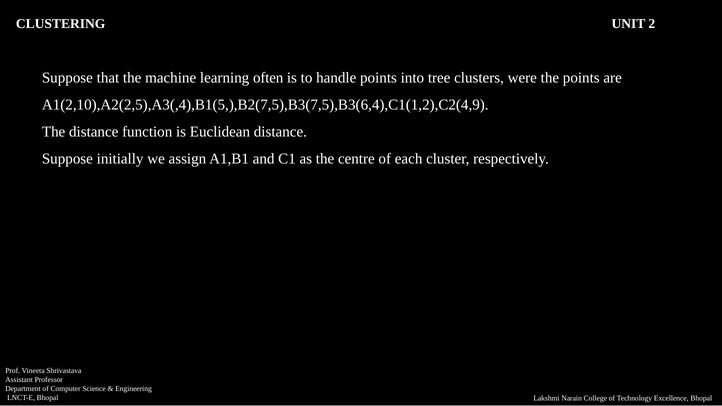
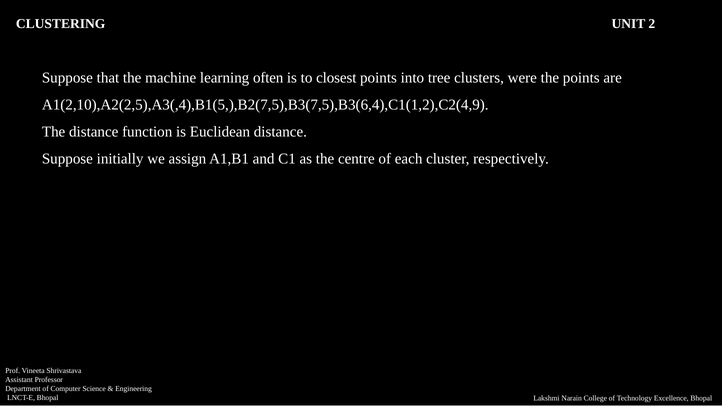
handle: handle -> closest
